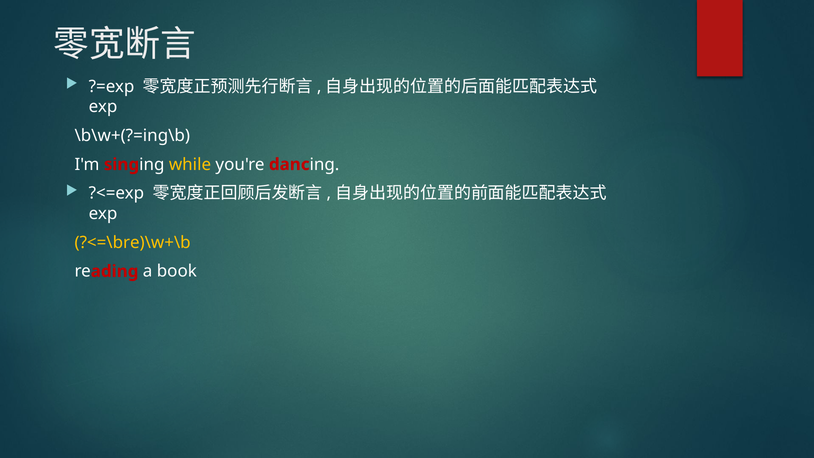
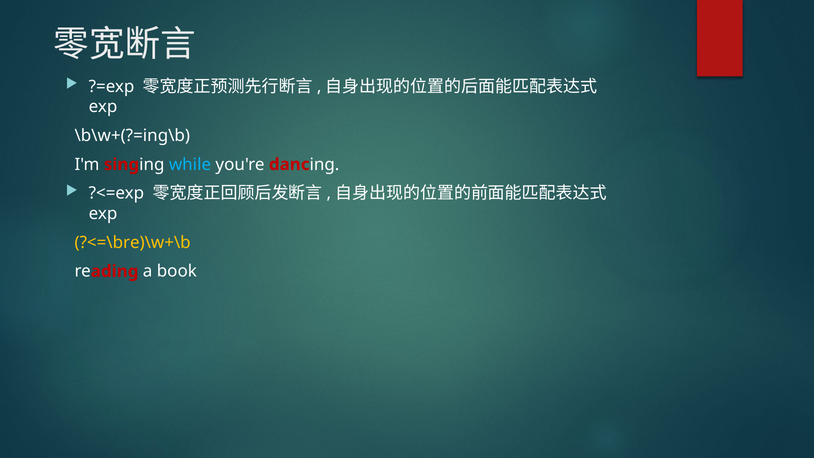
while colour: yellow -> light blue
